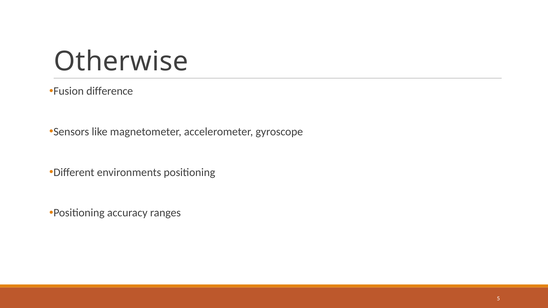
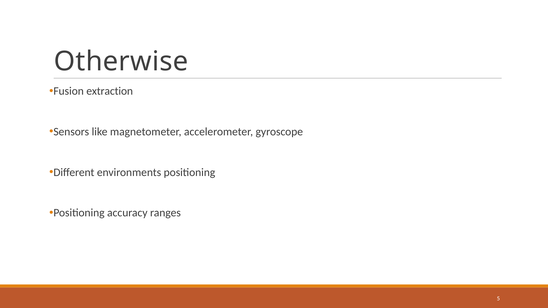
difference: difference -> extraction
